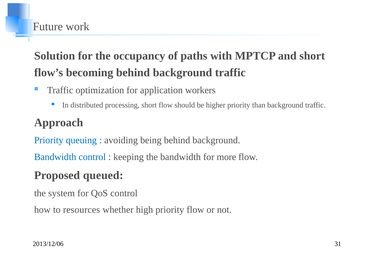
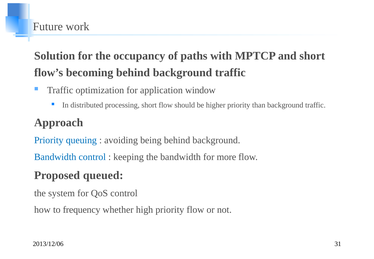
workers: workers -> window
resources: resources -> frequency
